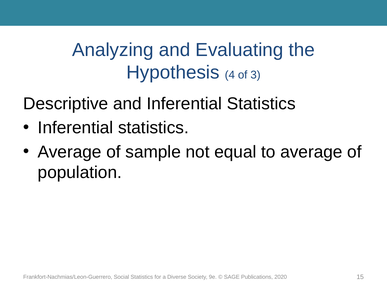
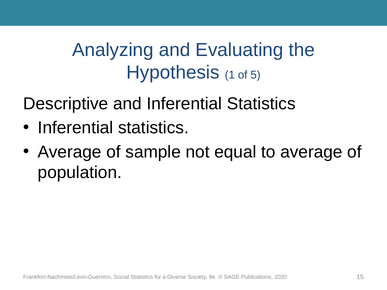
4: 4 -> 1
3: 3 -> 5
